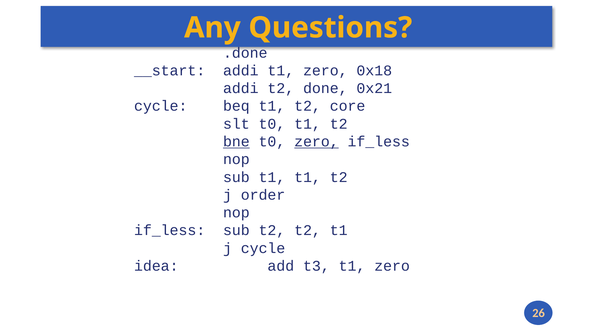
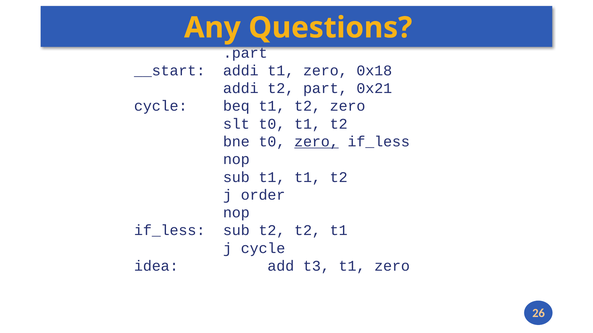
.done: .done -> .part
done: done -> part
t2 core: core -> zero
bne underline: present -> none
